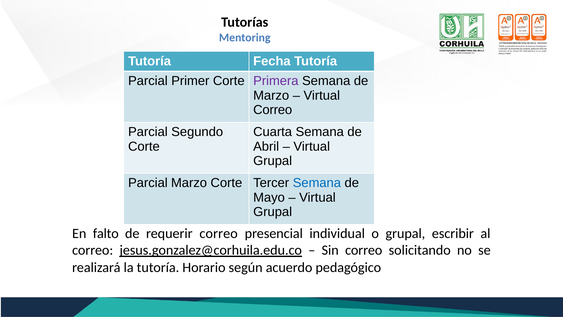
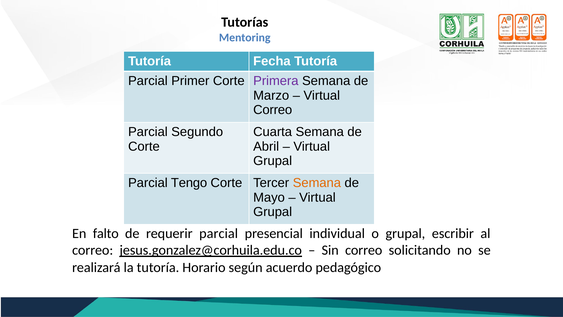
Parcial Marzo: Marzo -> Tengo
Semana at (317, 183) colour: blue -> orange
requerir correo: correo -> parcial
